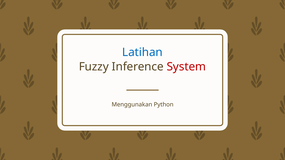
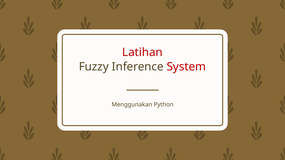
Latihan colour: blue -> red
